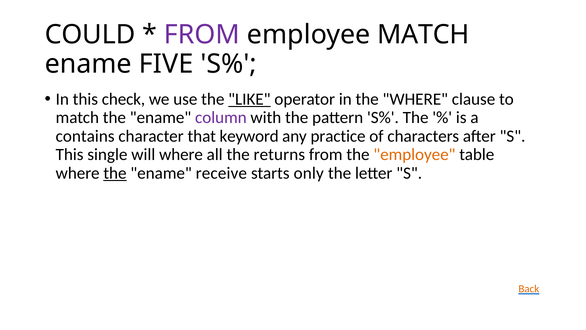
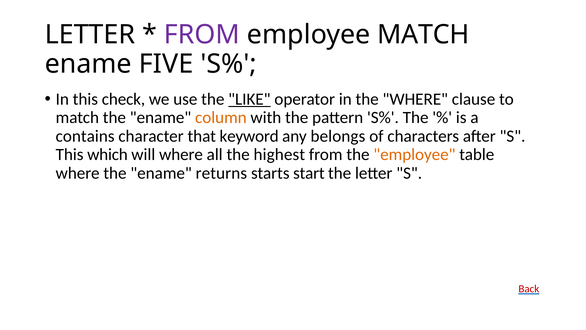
COULD at (90, 35): COULD -> LETTER
column colour: purple -> orange
practice: practice -> belongs
single: single -> which
returns: returns -> highest
the at (115, 173) underline: present -> none
receive: receive -> returns
only: only -> start
Back colour: orange -> red
